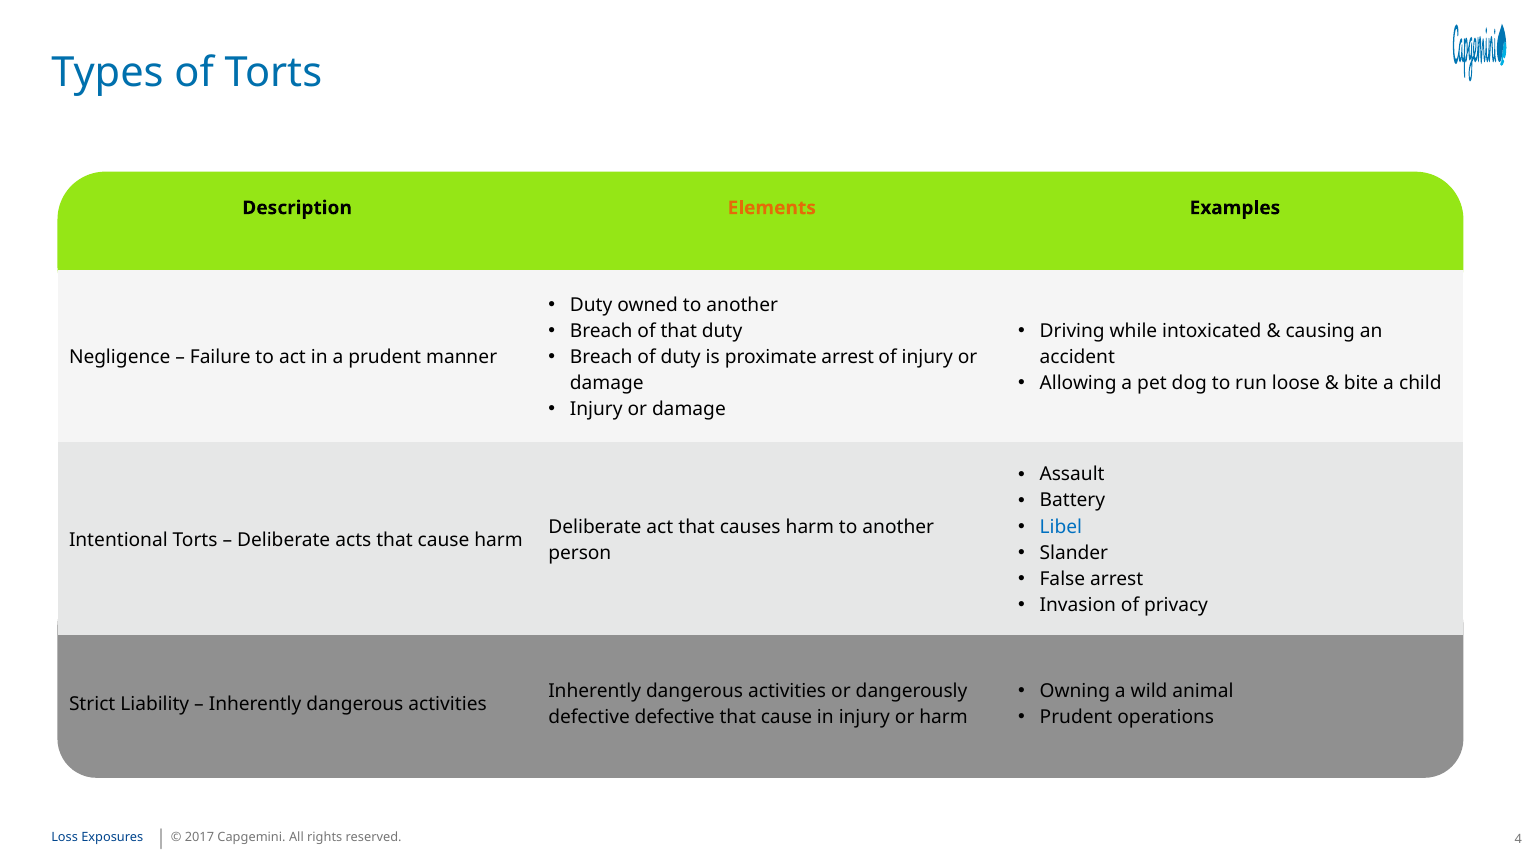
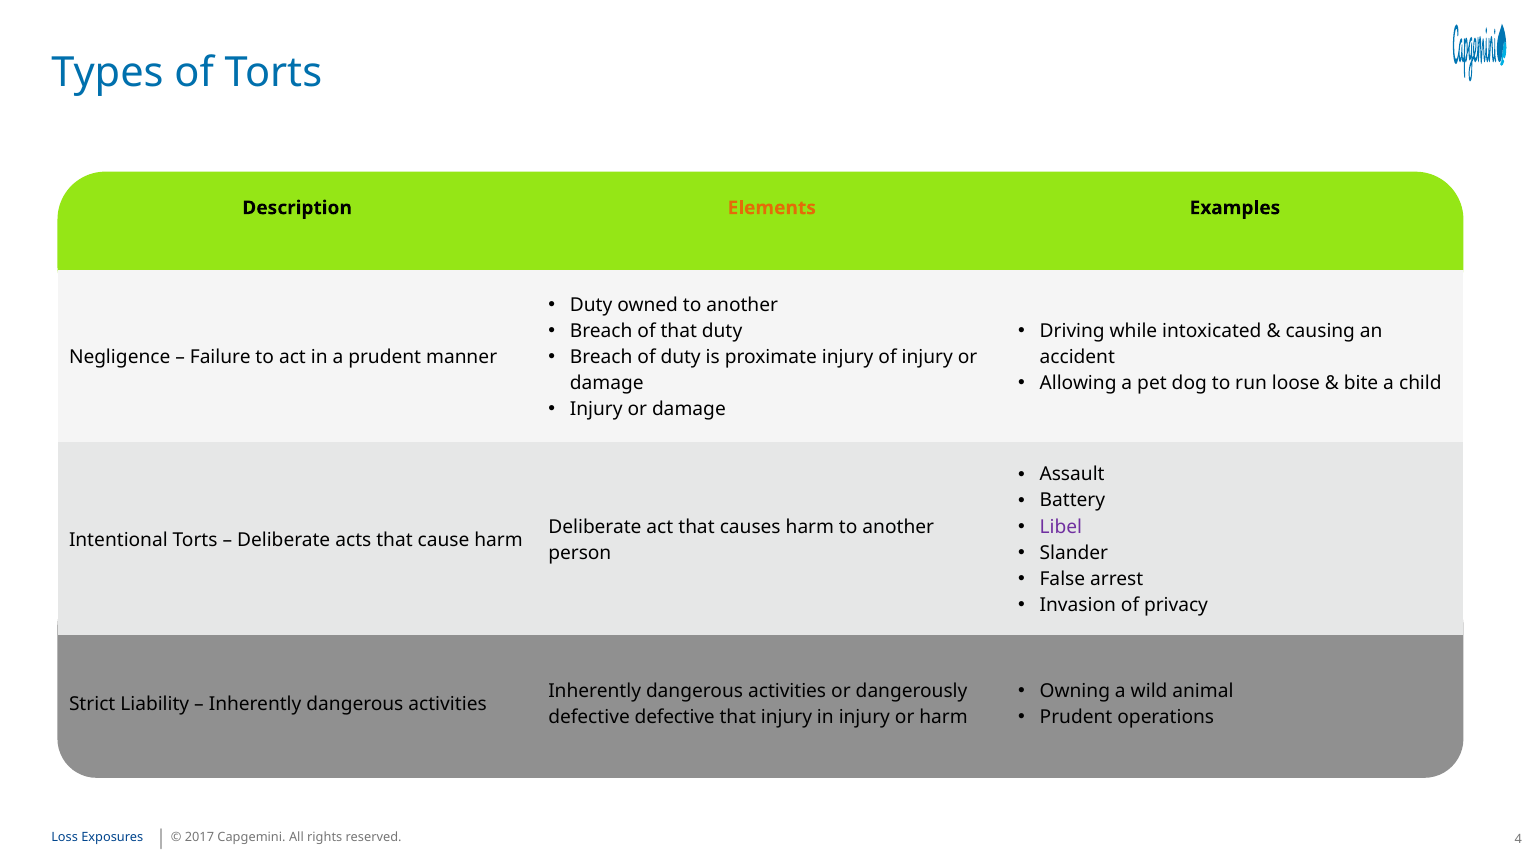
proximate arrest: arrest -> injury
Libel colour: blue -> purple
cause at (787, 717): cause -> injury
